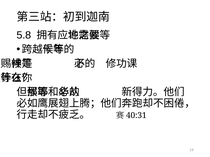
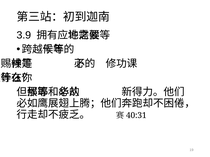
5.8: 5.8 -> 3.9
